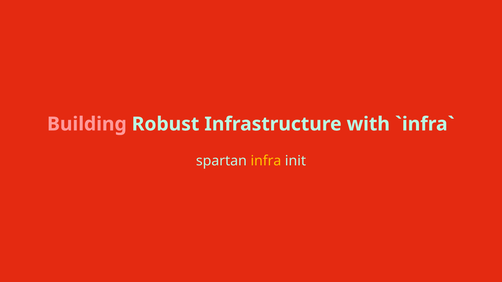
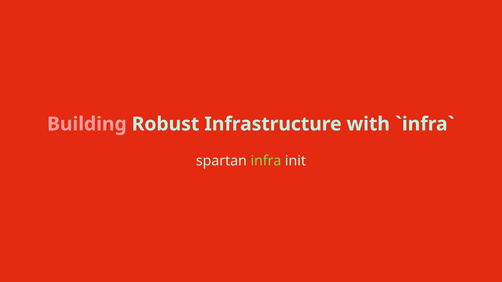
infra colour: yellow -> light green
